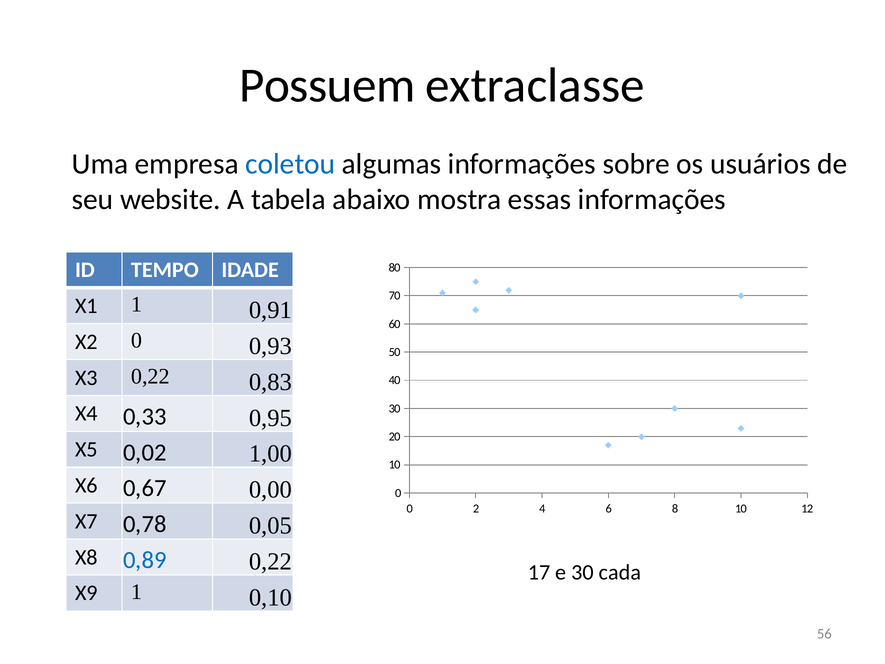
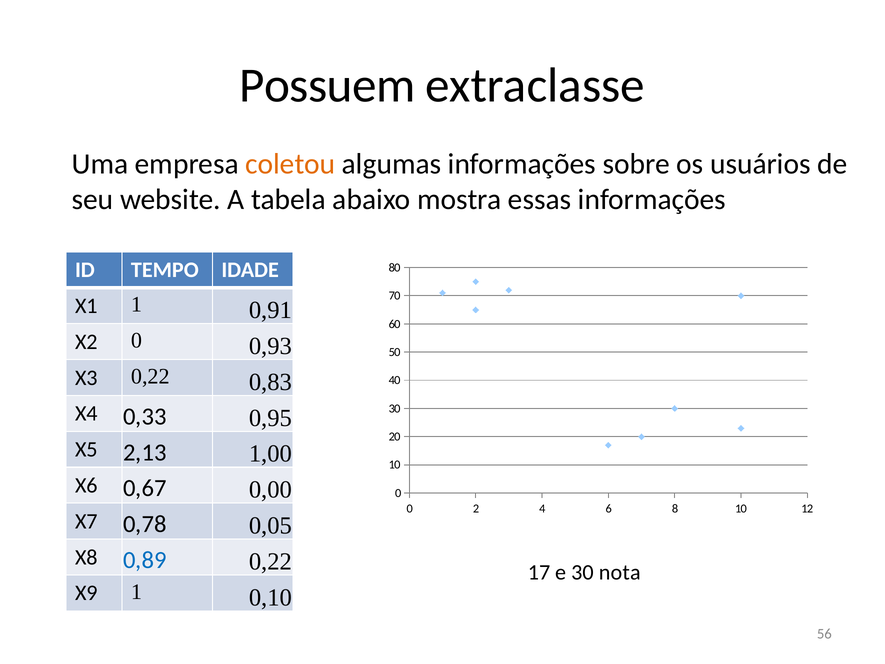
coletou colour: blue -> orange
0,02: 0,02 -> 2,13
cada: cada -> nota
